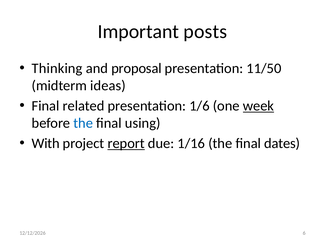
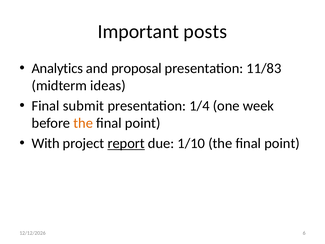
Thinking: Thinking -> Analytics
11/50: 11/50 -> 11/83
related: related -> submit
1/6: 1/6 -> 1/4
week underline: present -> none
the at (83, 123) colour: blue -> orange
using at (143, 123): using -> point
1/16: 1/16 -> 1/10
dates at (282, 143): dates -> point
